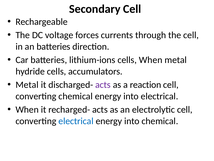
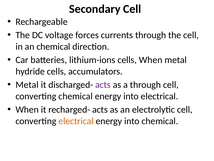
an batteries: batteries -> chemical
a reaction: reaction -> through
electrical at (76, 121) colour: blue -> orange
